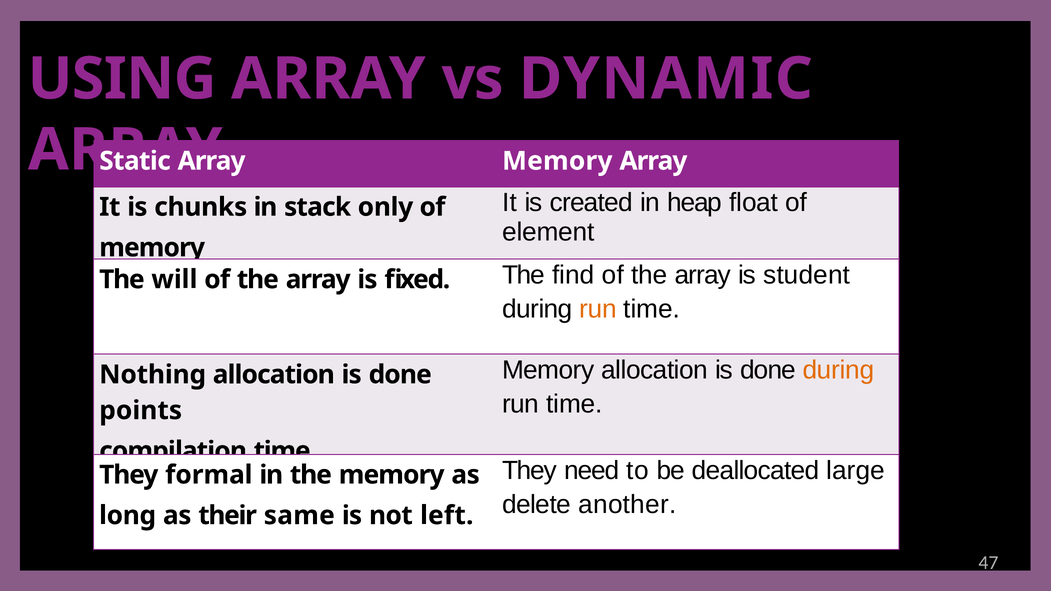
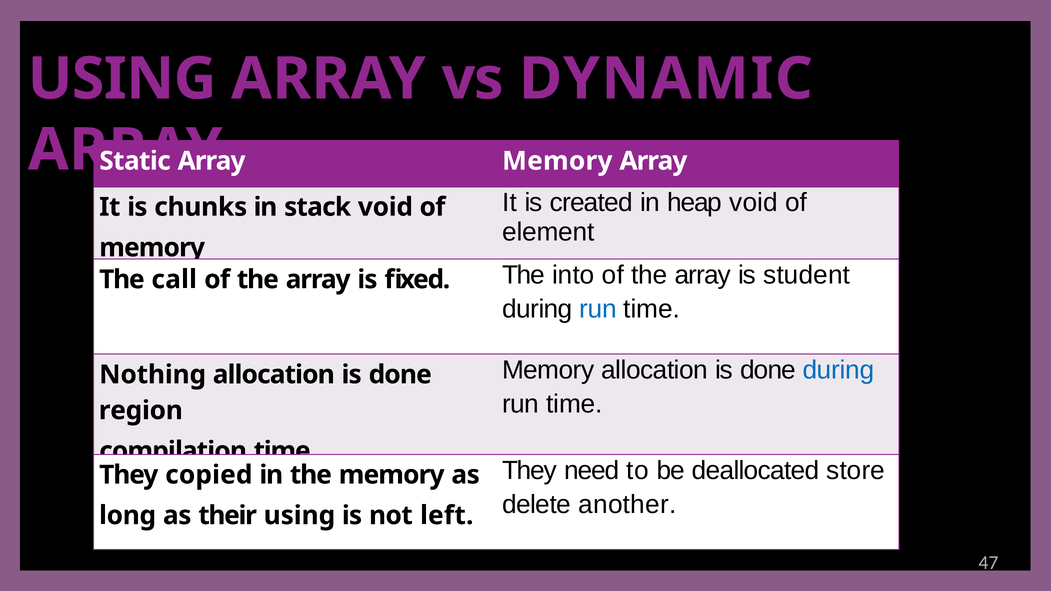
heap float: float -> void
stack only: only -> void
will: will -> call
find: find -> into
run at (598, 309) colour: orange -> blue
during at (839, 370) colour: orange -> blue
points: points -> region
large: large -> store
formal: formal -> copied
their same: same -> using
